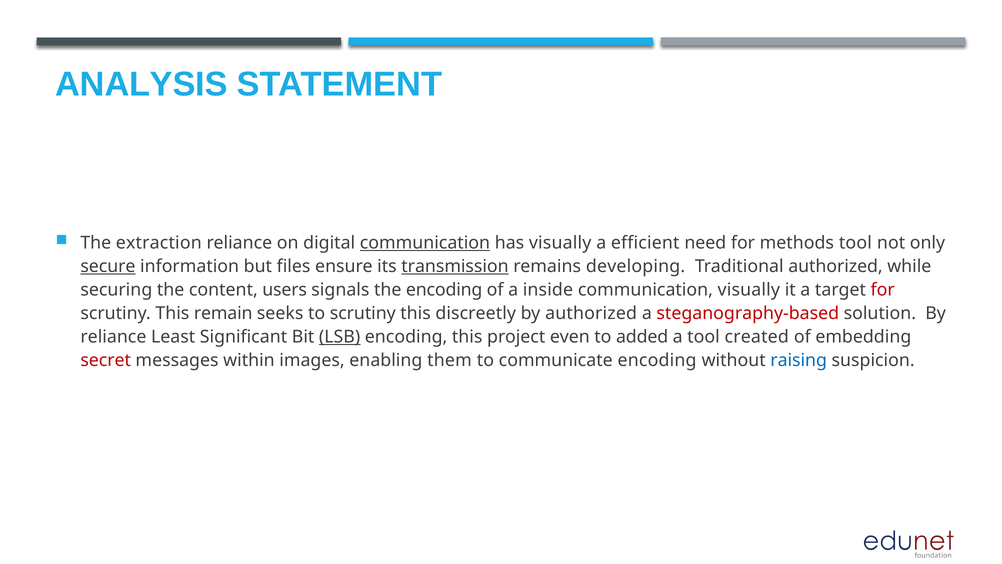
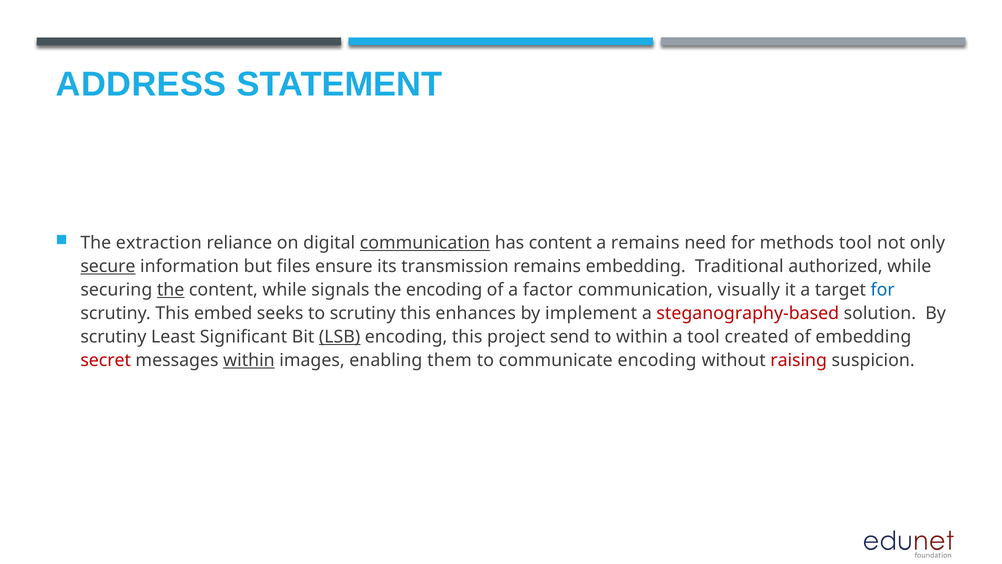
ANALYSIS: ANALYSIS -> ADDRESS
has visually: visually -> content
a efficient: efficient -> remains
transmission underline: present -> none
remains developing: developing -> embedding
the at (171, 290) underline: none -> present
content users: users -> while
inside: inside -> factor
for at (883, 290) colour: red -> blue
remain: remain -> embed
discreetly: discreetly -> enhances
by authorized: authorized -> implement
reliance at (113, 336): reliance -> scrutiny
even: even -> send
to added: added -> within
within at (249, 360) underline: none -> present
raising colour: blue -> red
